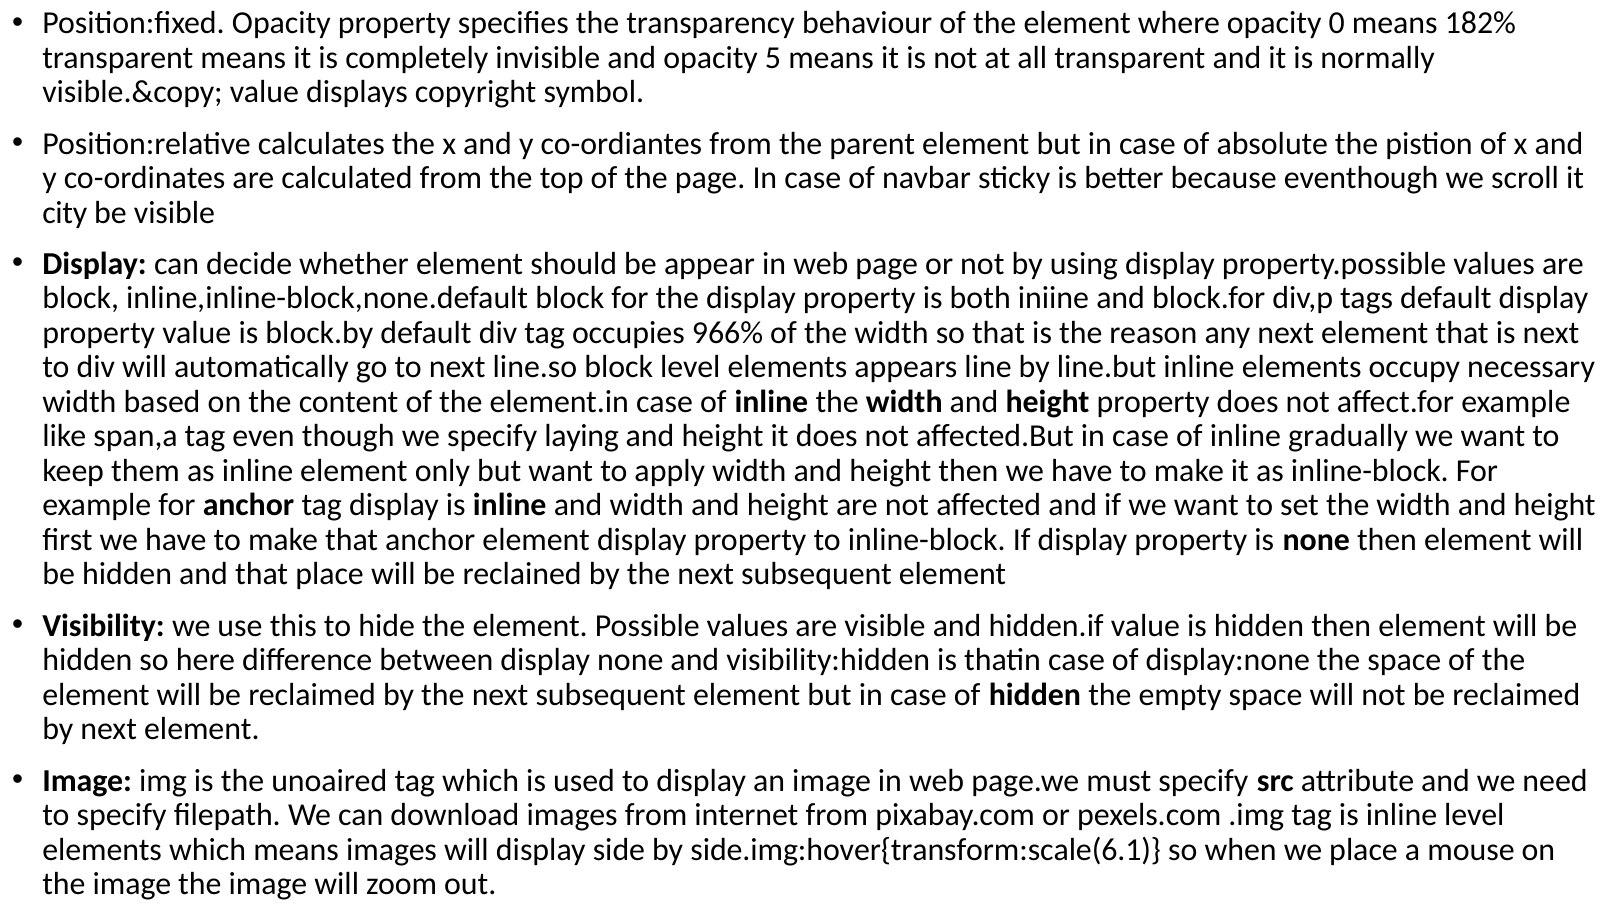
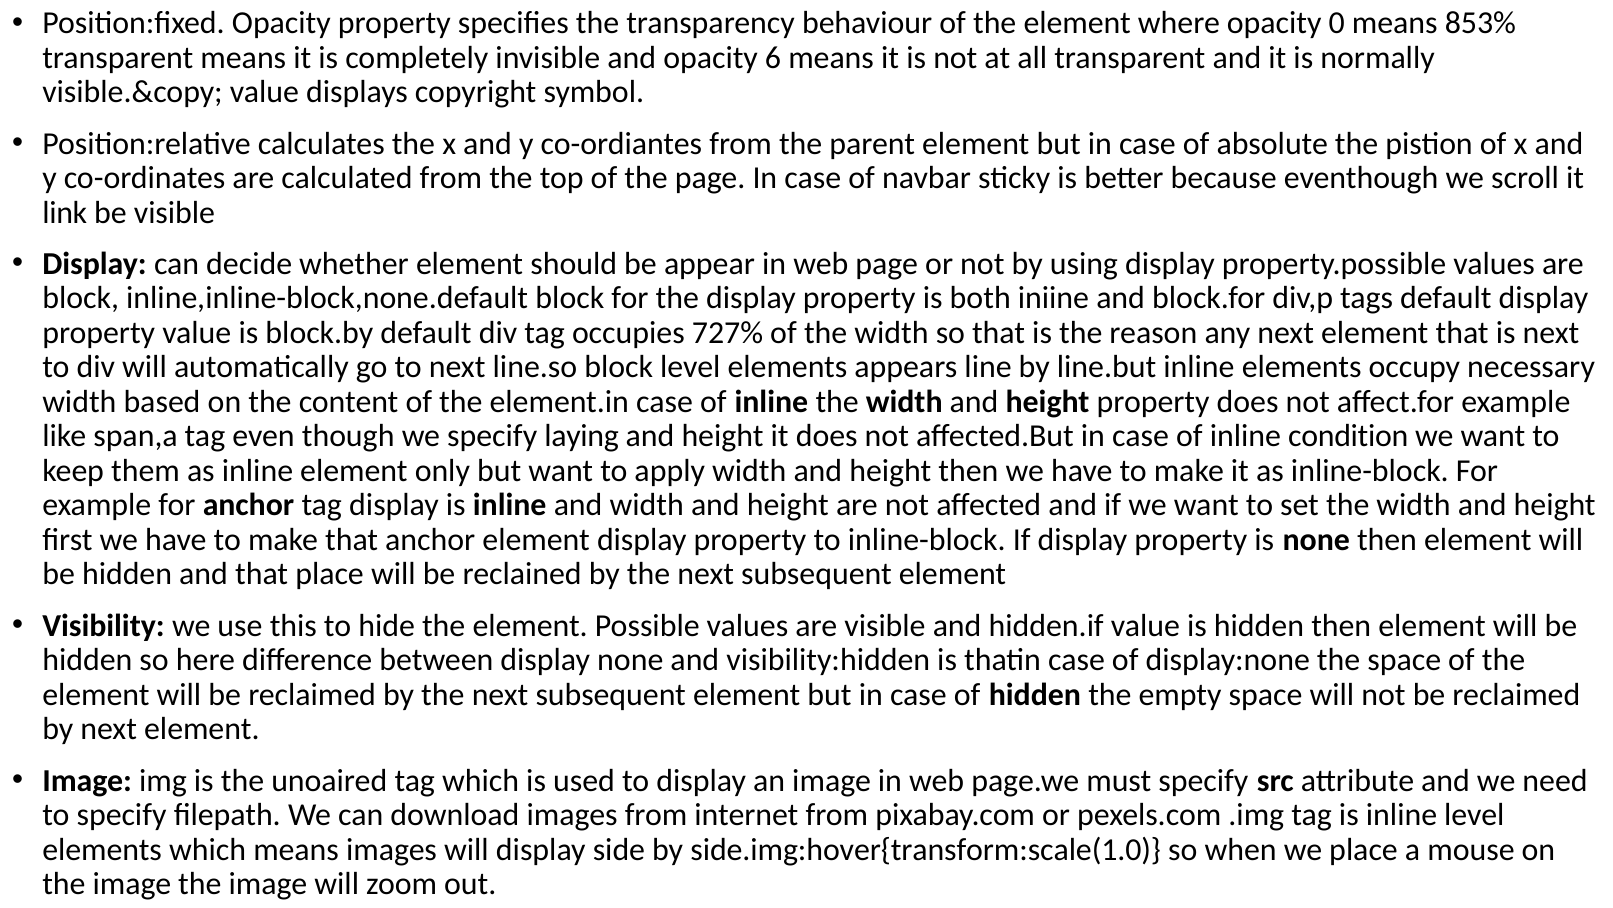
182%: 182% -> 853%
5: 5 -> 6
city: city -> link
966%: 966% -> 727%
gradually: gradually -> condition
side.img:hover{transform:scale(6.1: side.img:hover{transform:scale(6.1 -> side.img:hover{transform:scale(1.0
